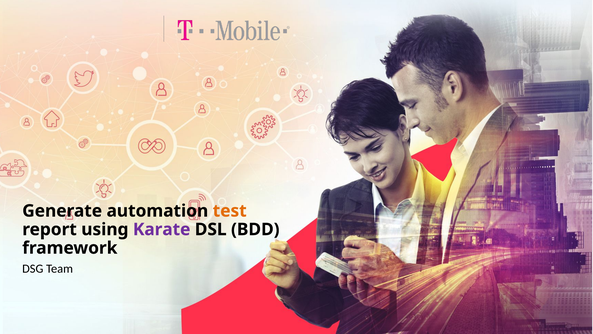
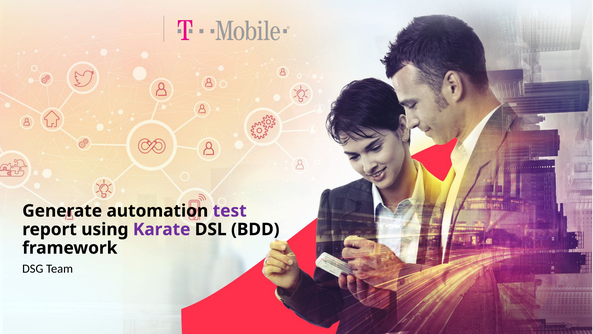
test colour: orange -> purple
